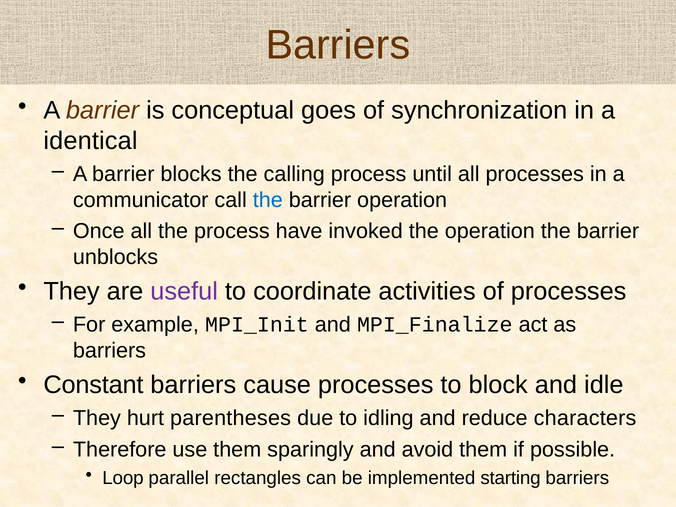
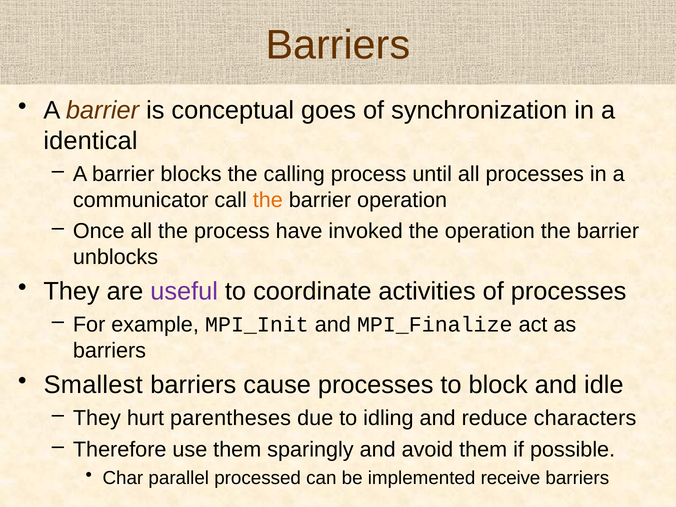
the at (268, 200) colour: blue -> orange
Constant: Constant -> Smallest
Loop: Loop -> Char
rectangles: rectangles -> processed
starting: starting -> receive
